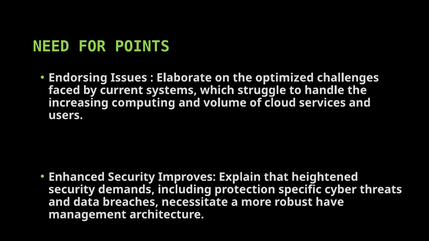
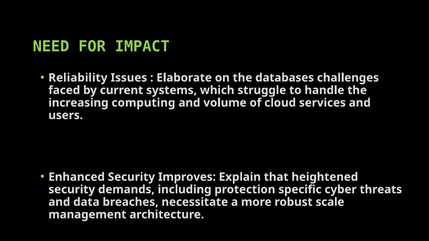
POINTS: POINTS -> IMPACT
Endorsing: Endorsing -> Reliability
optimized: optimized -> databases
have: have -> scale
